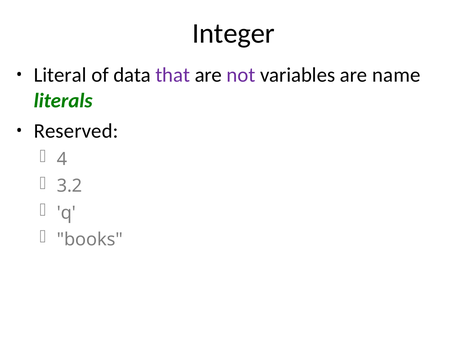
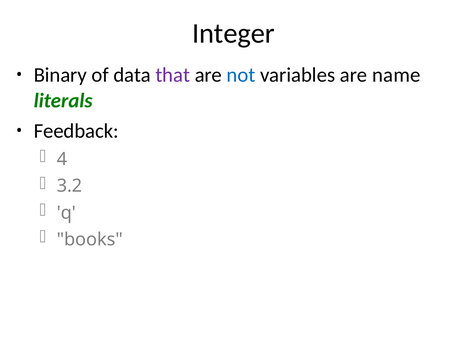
Literal: Literal -> Binary
not colour: purple -> blue
Reserved: Reserved -> Feedback
